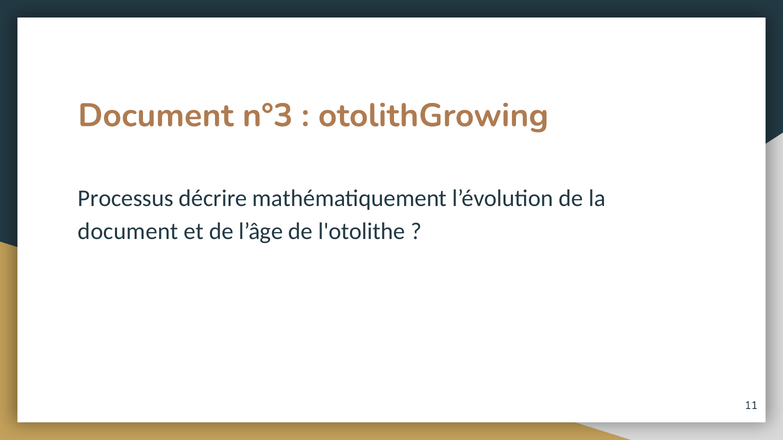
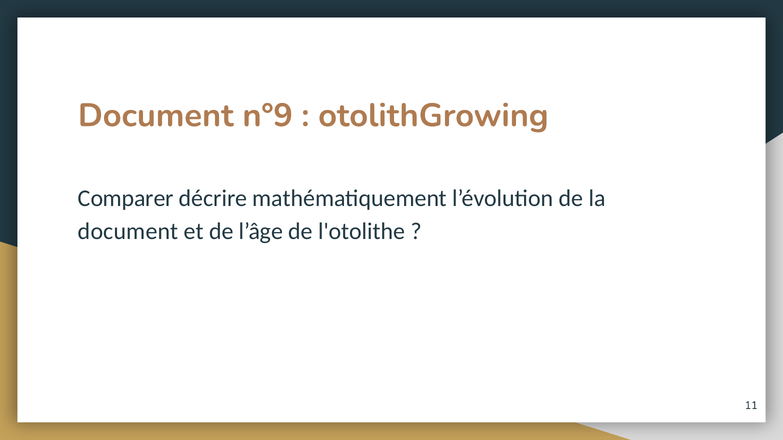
n°3: n°3 -> n°9
Processus: Processus -> Comparer
